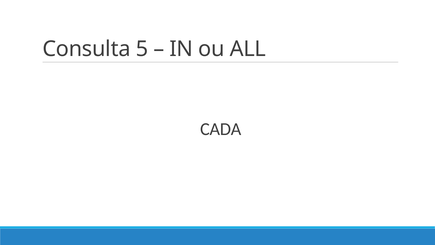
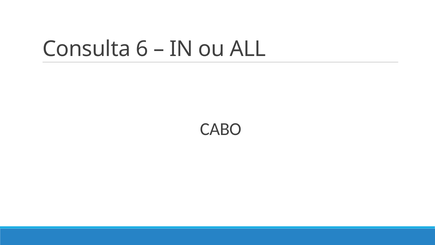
5: 5 -> 6
CADA: CADA -> CABO
